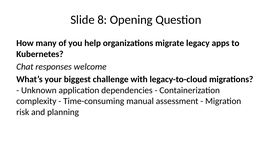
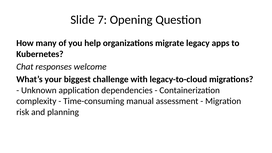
8: 8 -> 7
